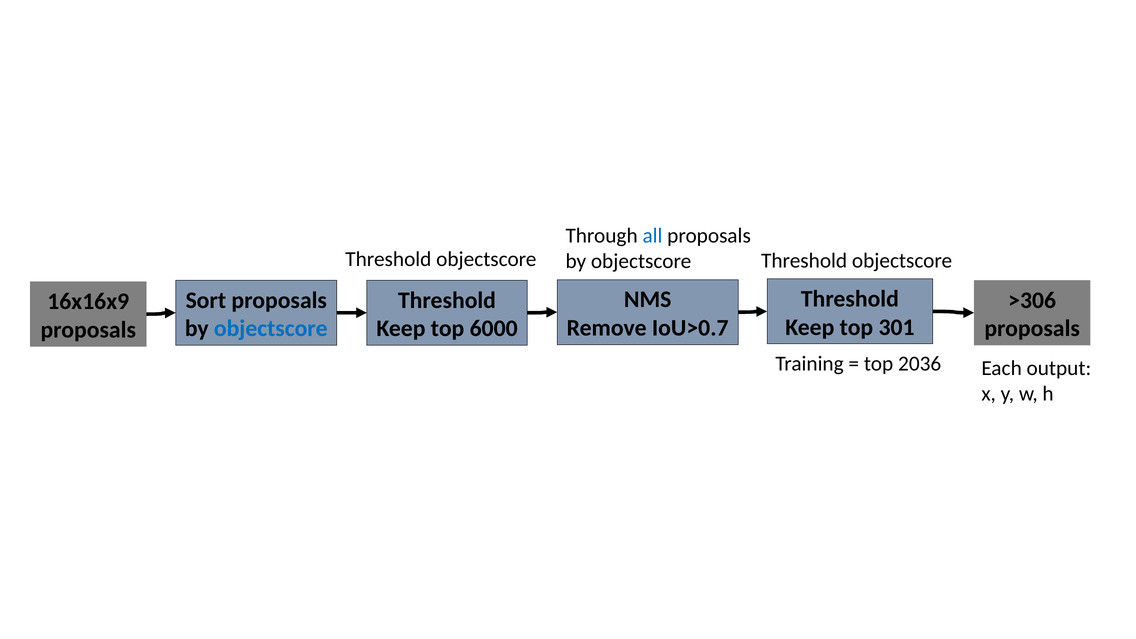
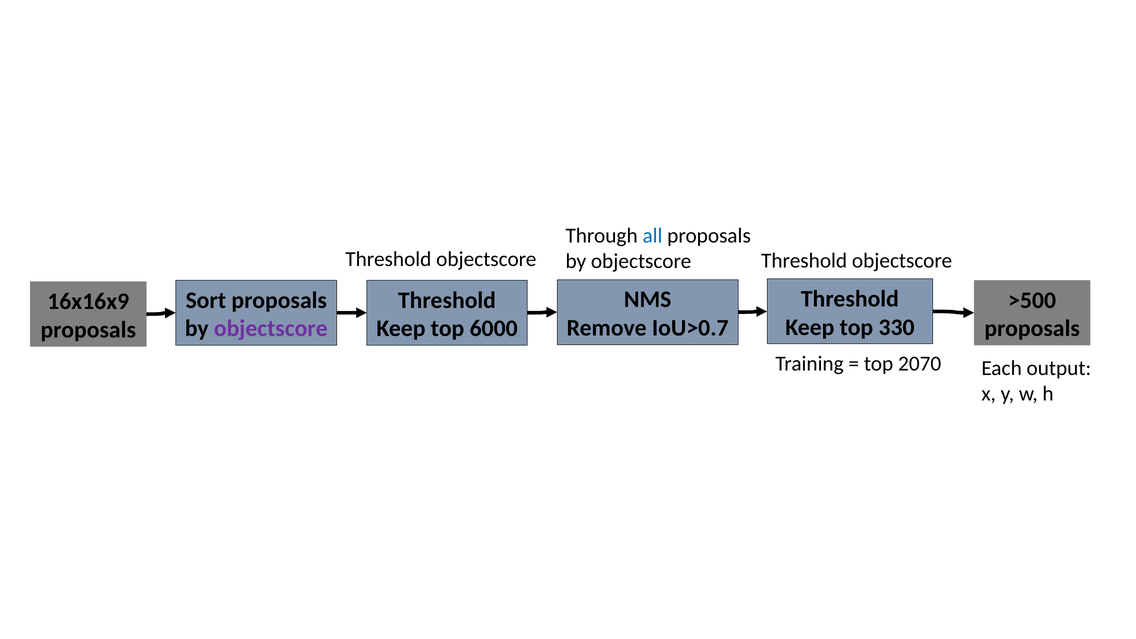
>306: >306 -> >500
301: 301 -> 330
objectscore at (271, 329) colour: blue -> purple
2036: 2036 -> 2070
